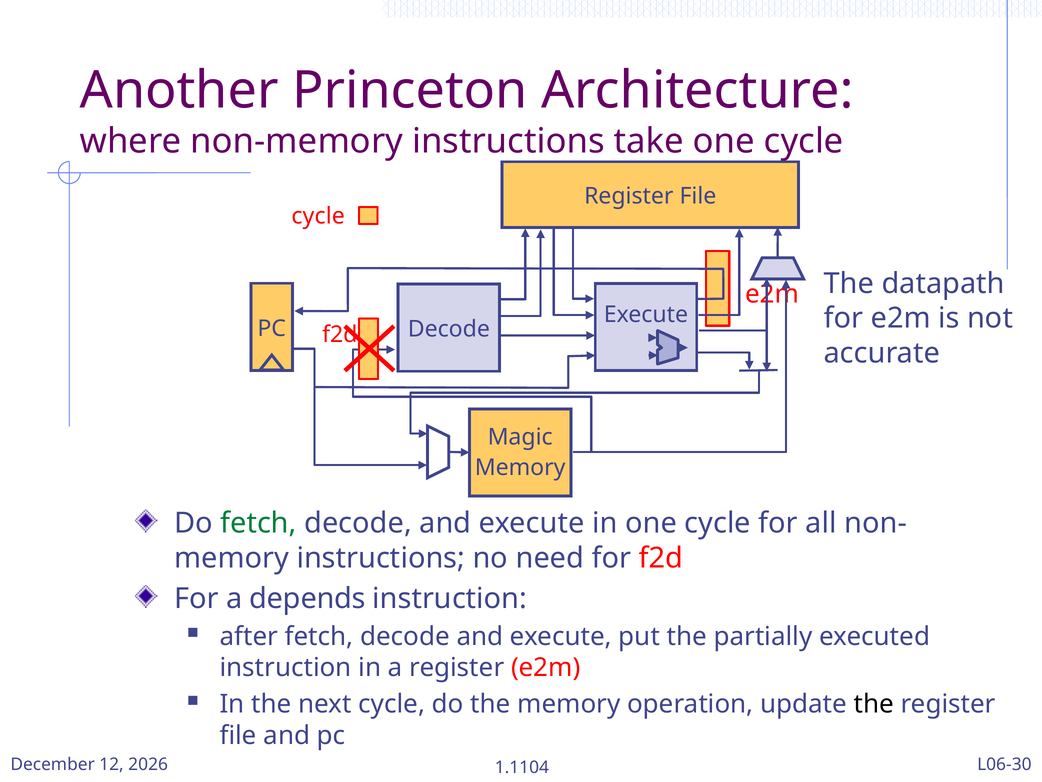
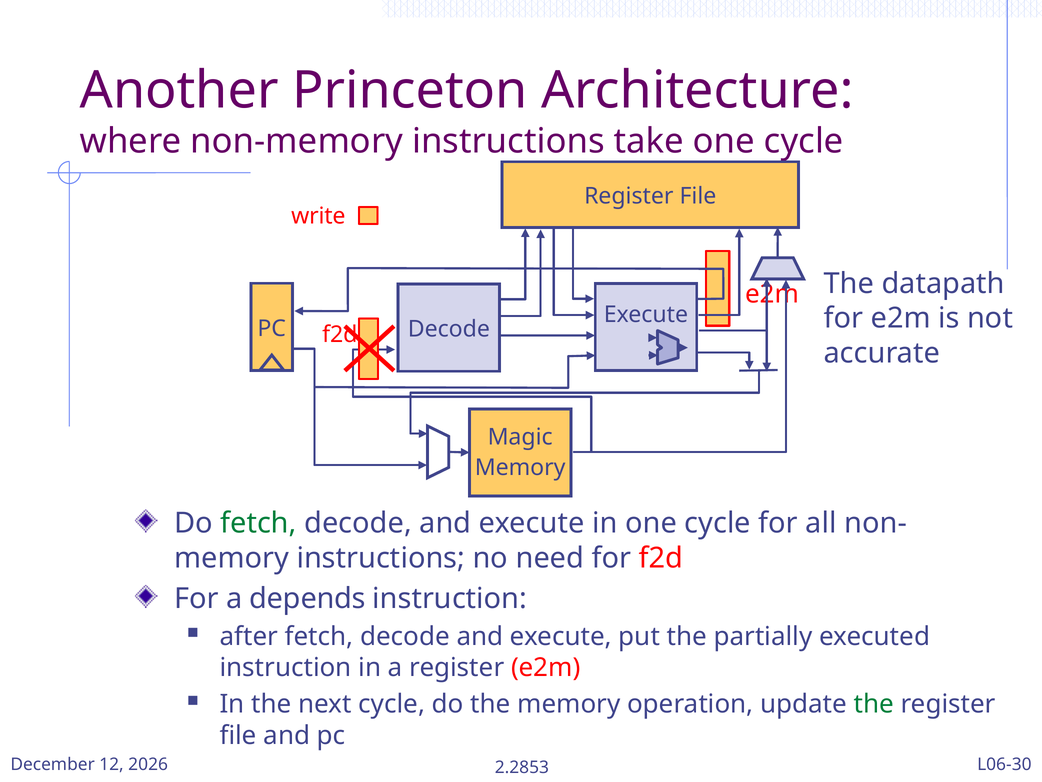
cycle at (318, 216): cycle -> write
the at (874, 704) colour: black -> green
1.1104: 1.1104 -> 2.2853
